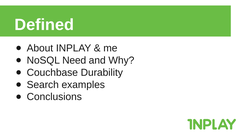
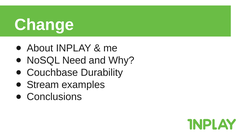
Defined: Defined -> Change
Search: Search -> Stream
